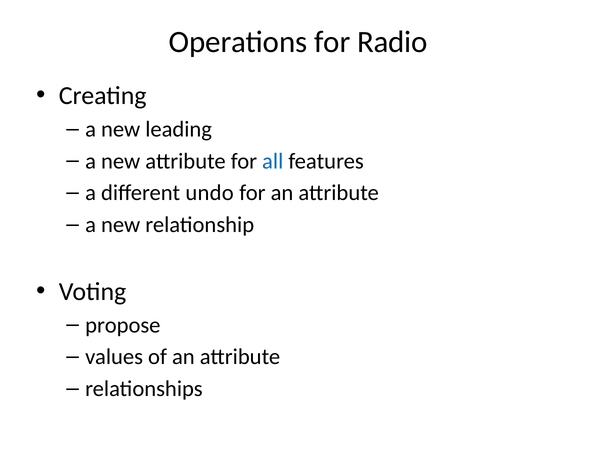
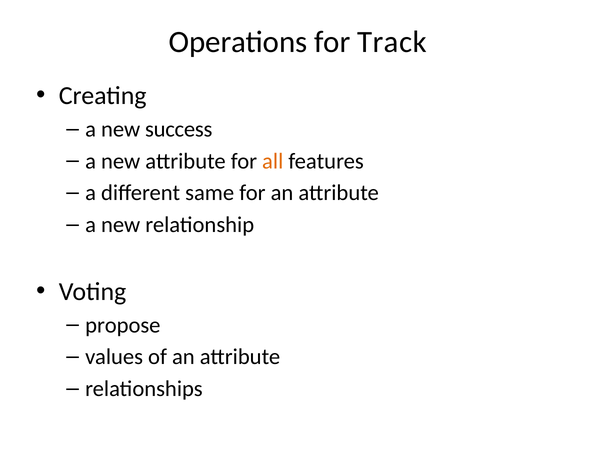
Radio: Radio -> Track
leading: leading -> success
all colour: blue -> orange
undo: undo -> same
